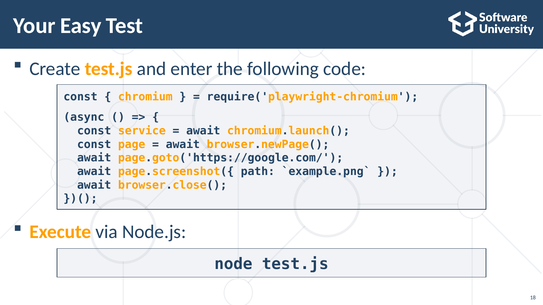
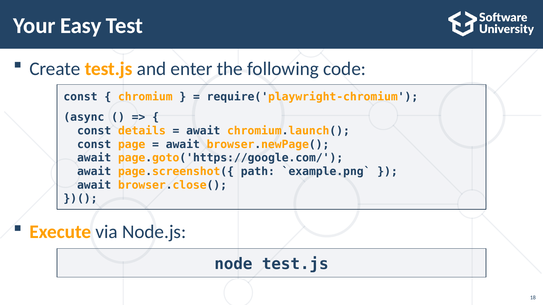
service: service -> details
